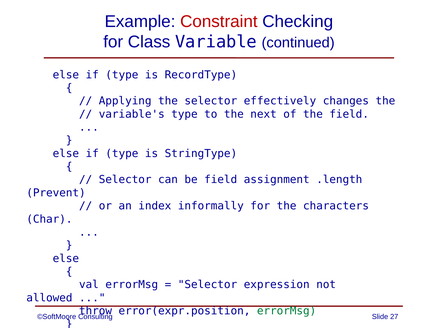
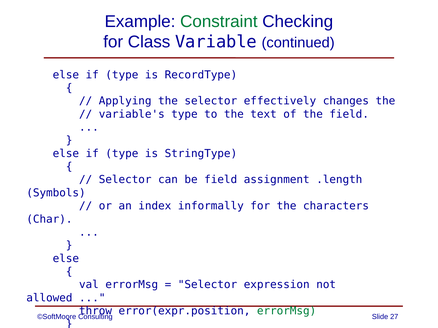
Constraint colour: red -> green
next: next -> text
Prevent: Prevent -> Symbols
